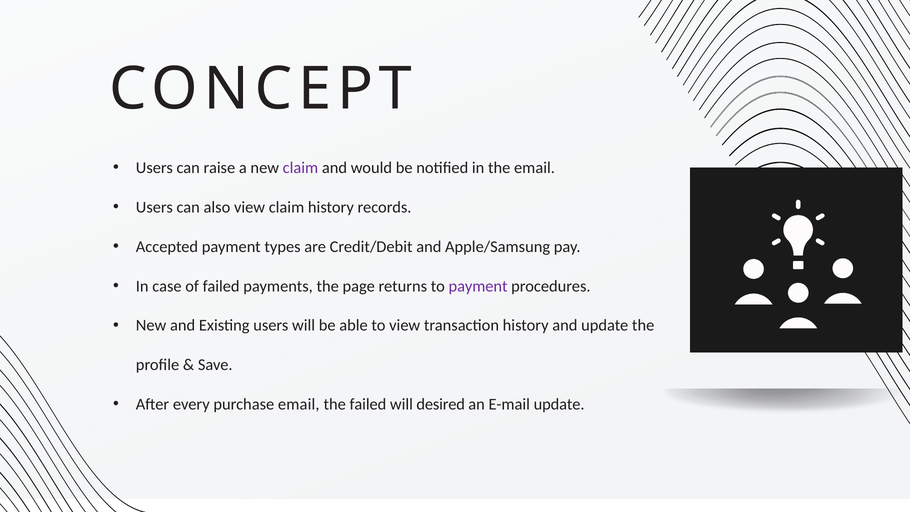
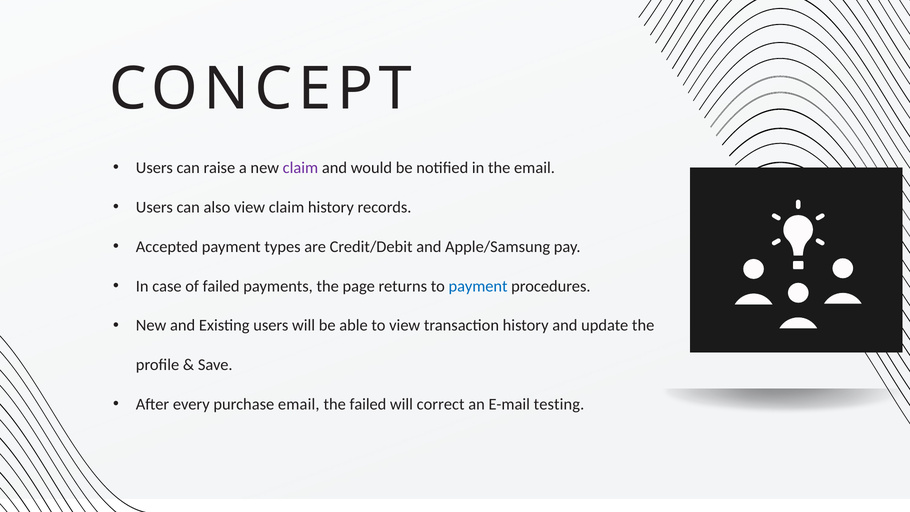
payment at (478, 286) colour: purple -> blue
desired: desired -> correct
E-mail update: update -> testing
